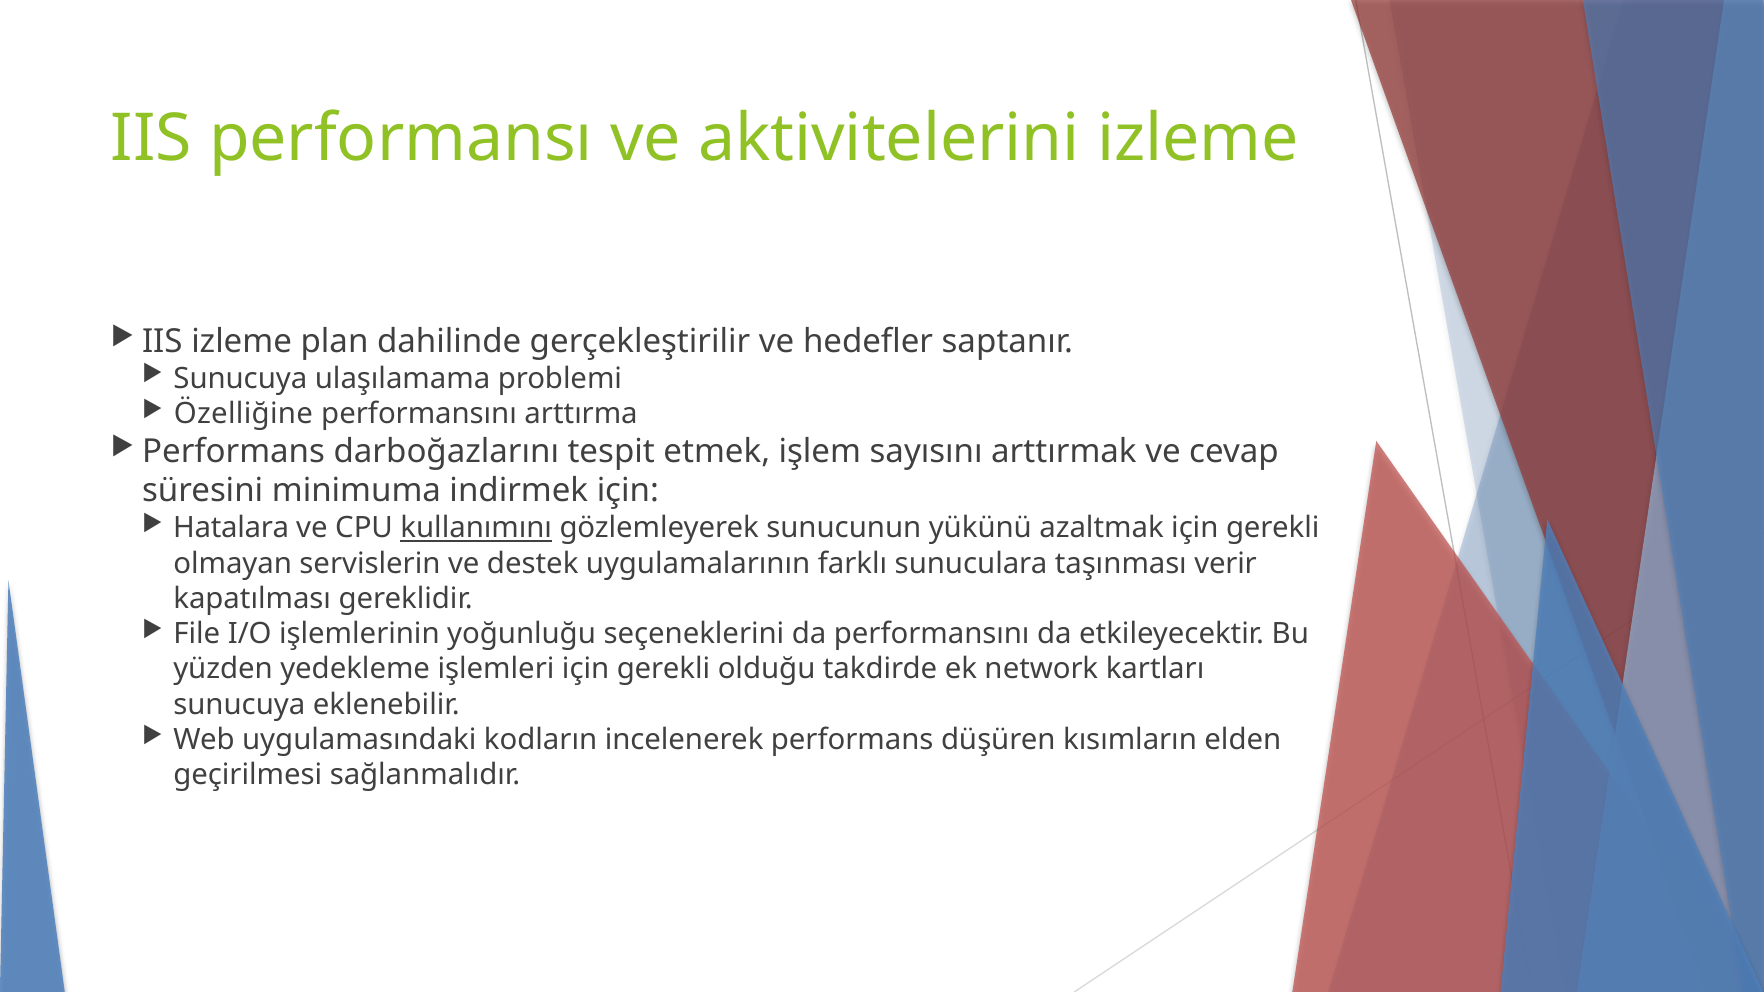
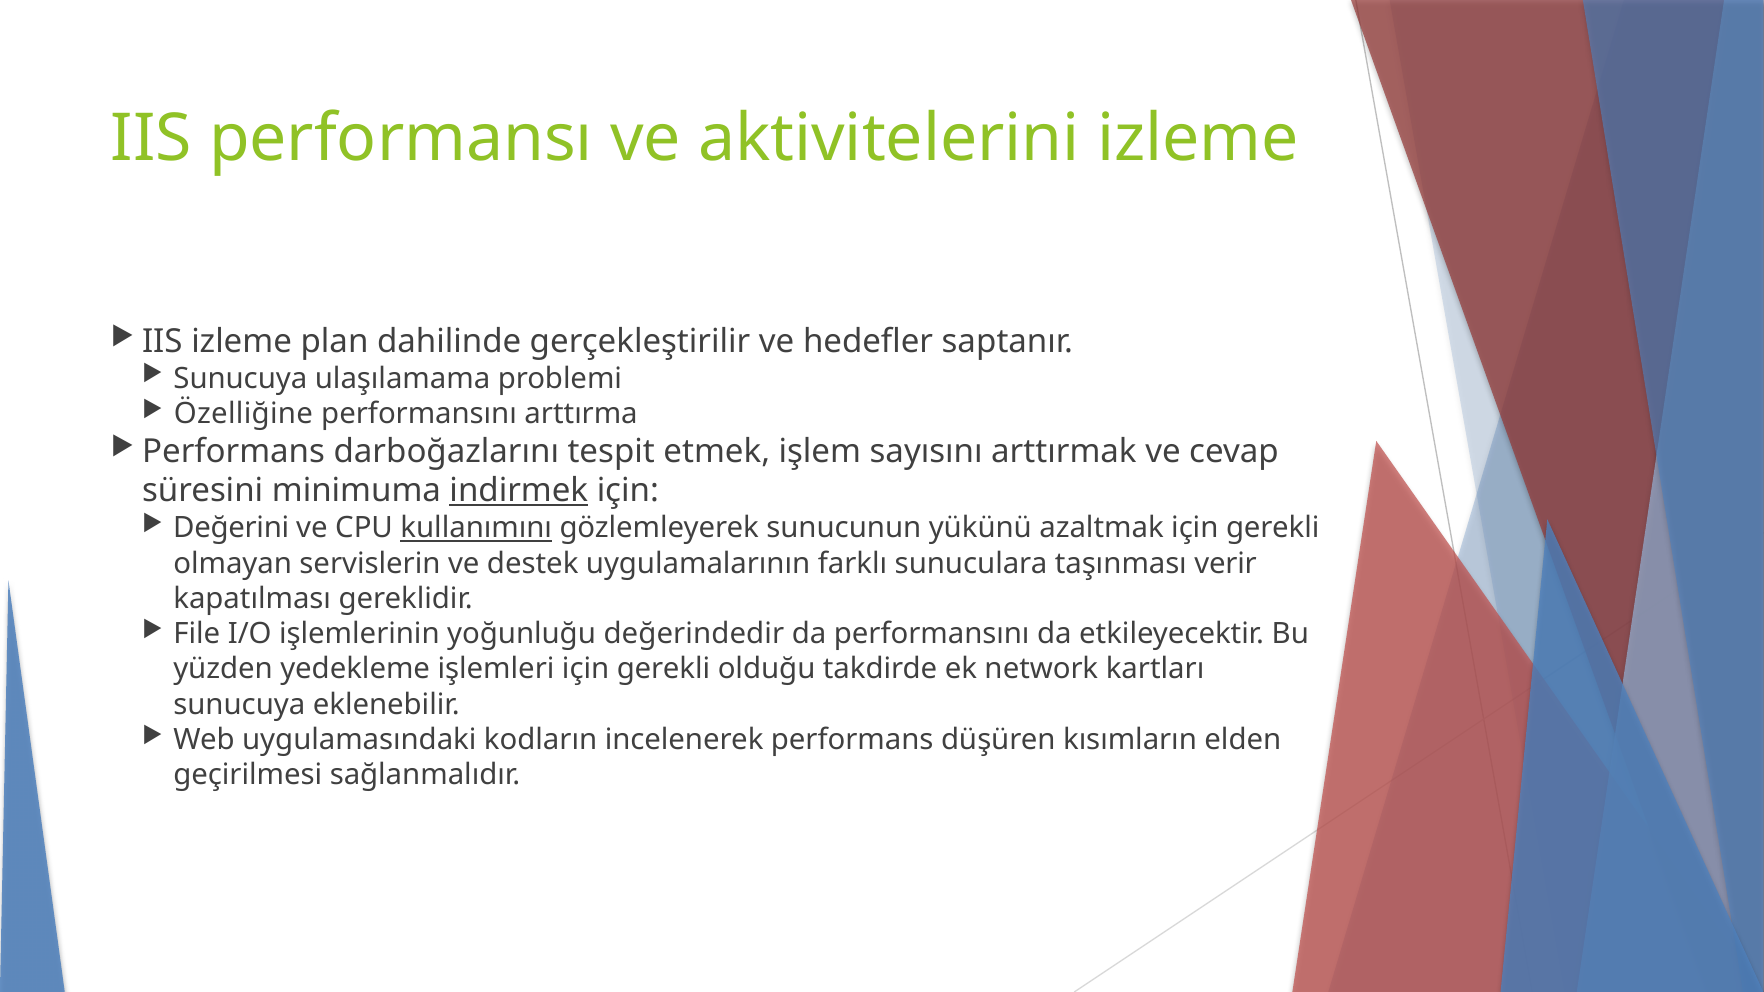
indirmek underline: none -> present
Hatalara: Hatalara -> Değerini
seçeneklerini: seçeneklerini -> değerindedir
